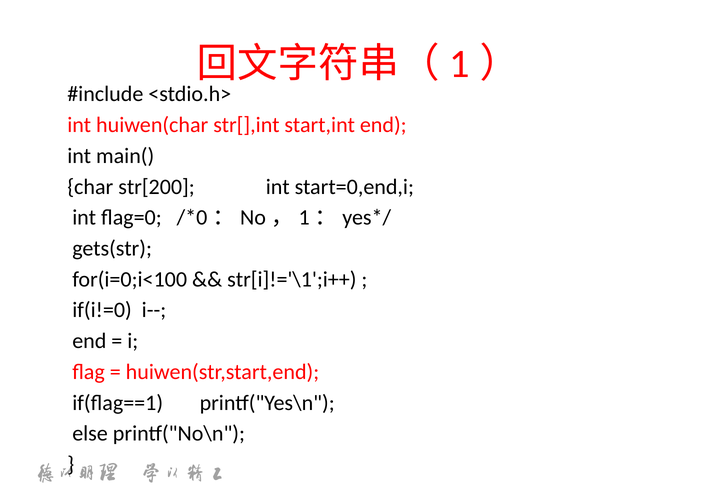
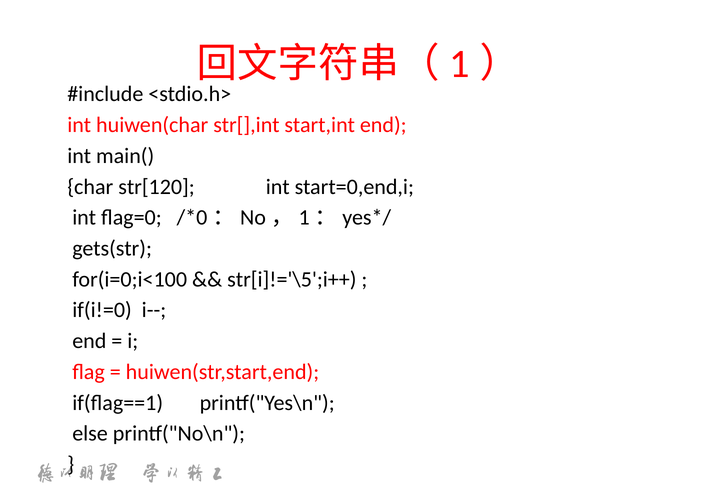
str[200: str[200 -> str[120
str[i]!='\1';i++: str[i]!='\1';i++ -> str[i]!='\5';i++
